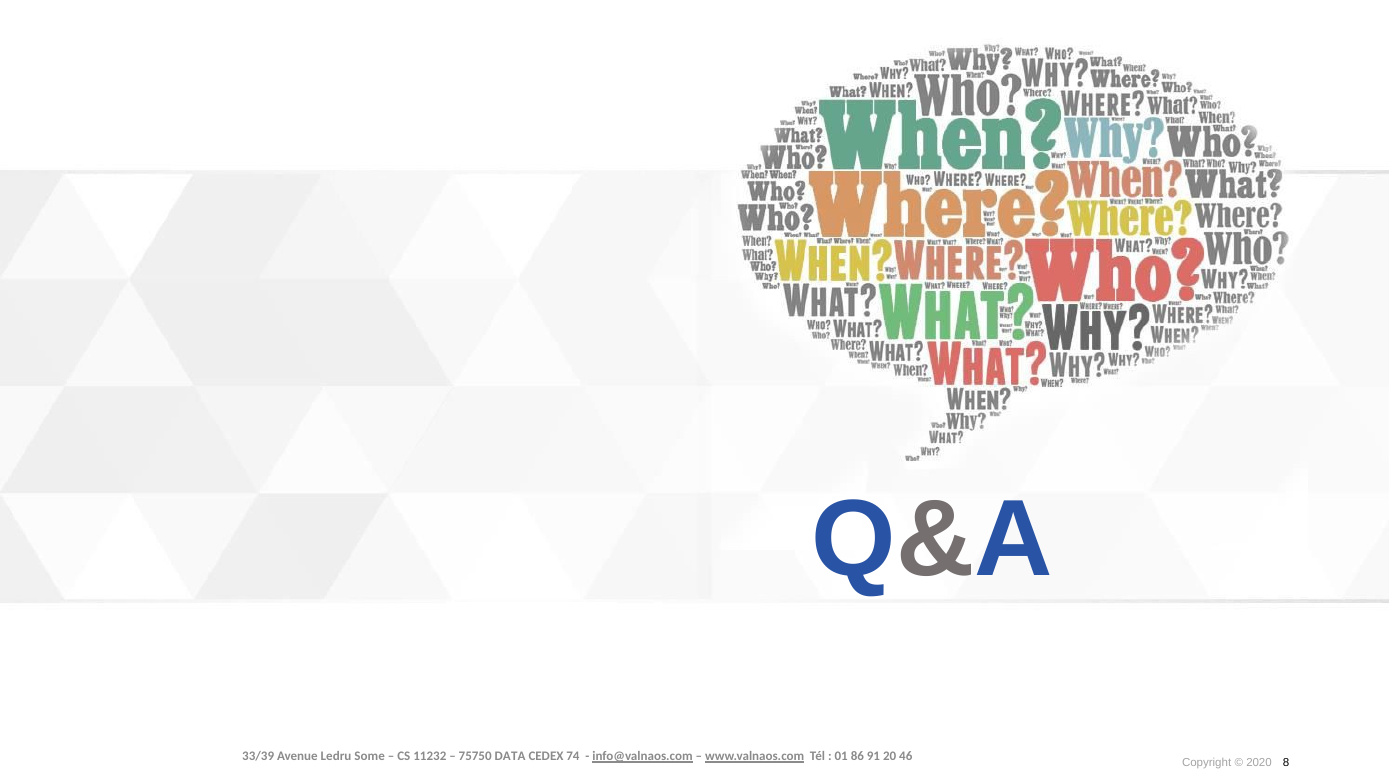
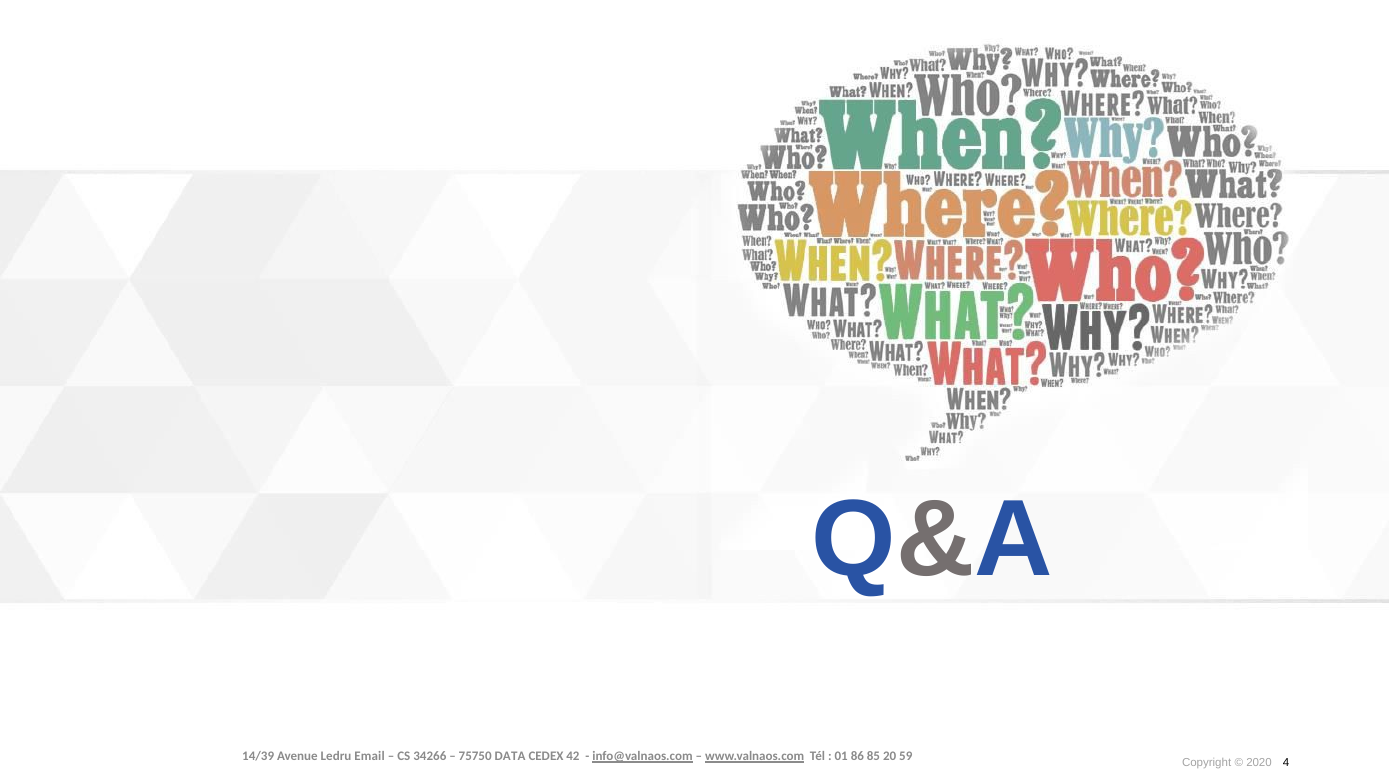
33/39: 33/39 -> 14/39
Some: Some -> Email
11232: 11232 -> 34266
74: 74 -> 42
91: 91 -> 85
46: 46 -> 59
8: 8 -> 4
